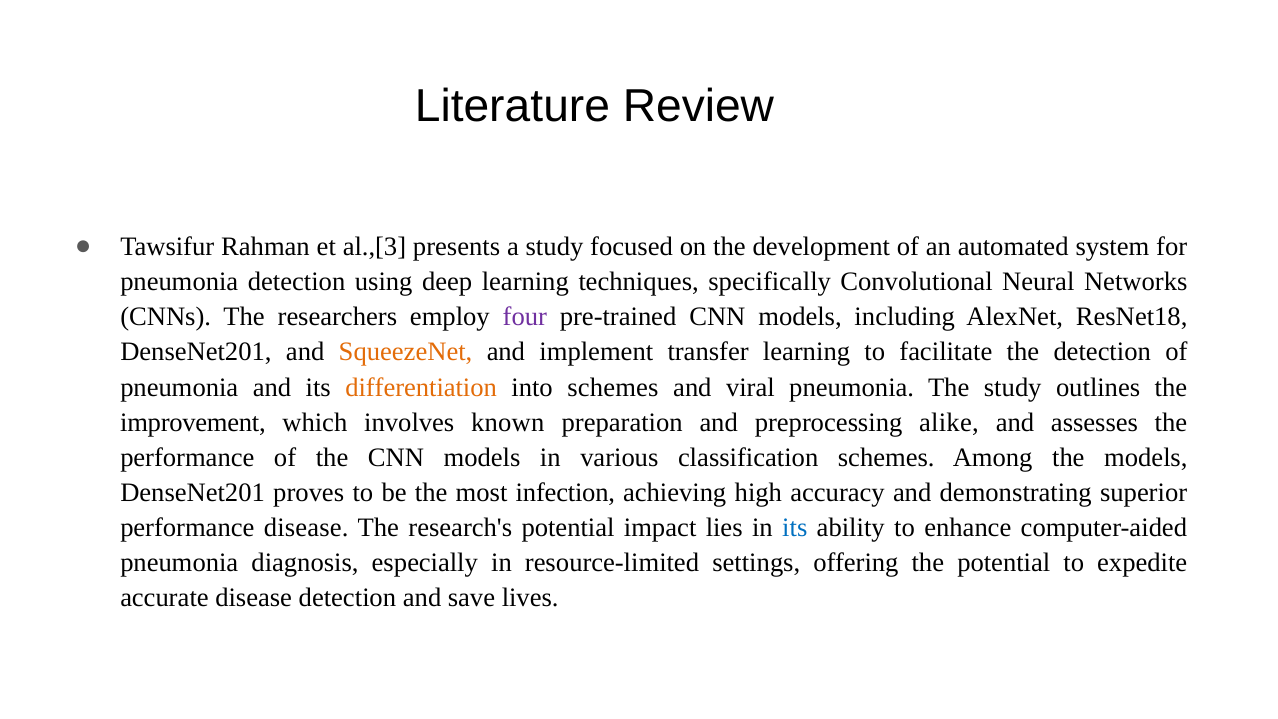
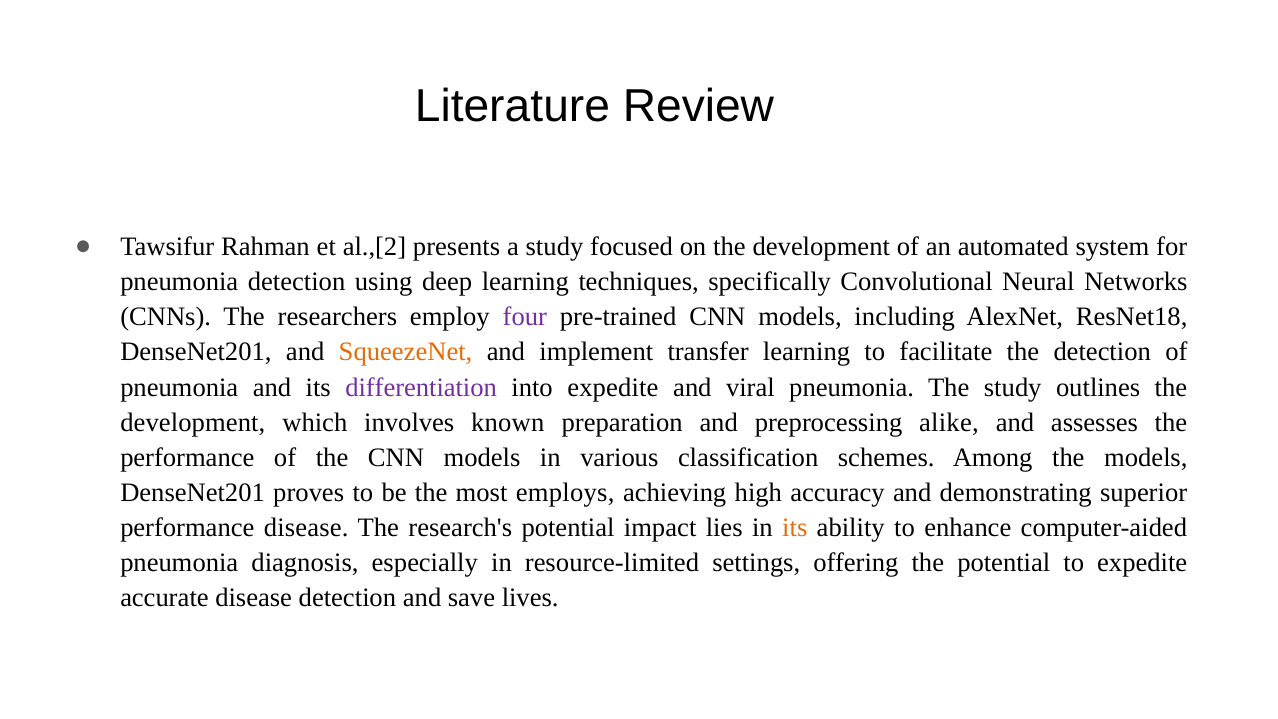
al.,[3: al.,[3 -> al.,[2
differentiation colour: orange -> purple
into schemes: schemes -> expedite
improvement at (193, 422): improvement -> development
infection: infection -> employs
its at (795, 528) colour: blue -> orange
